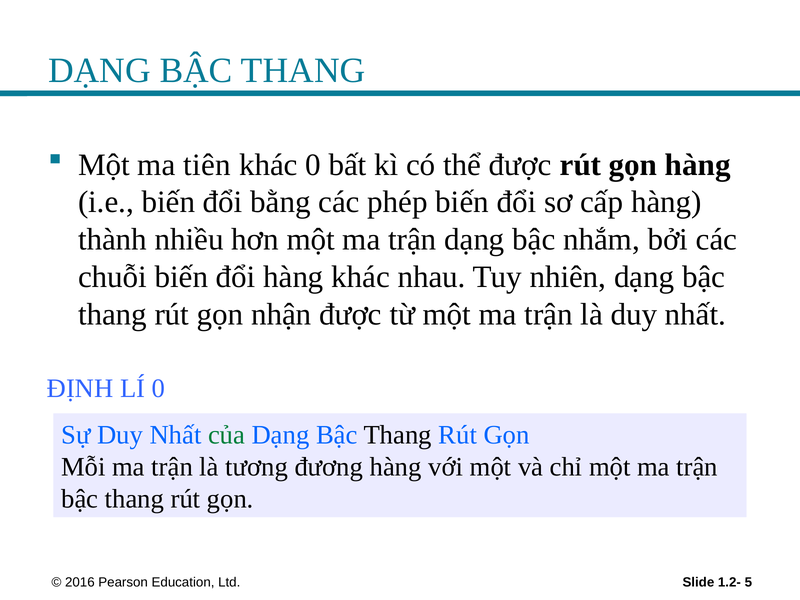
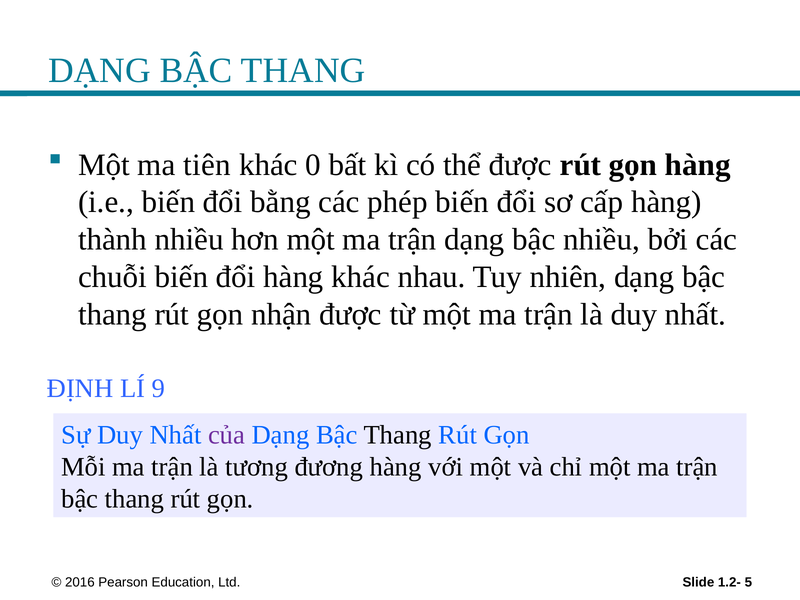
bậc nhắm: nhắm -> nhiều
LÍ 0: 0 -> 9
của colour: green -> purple
